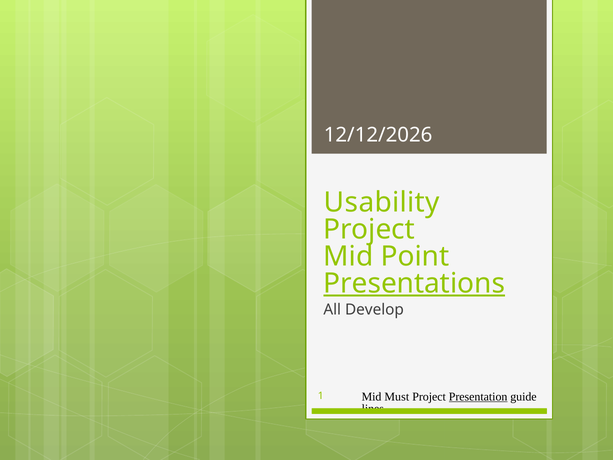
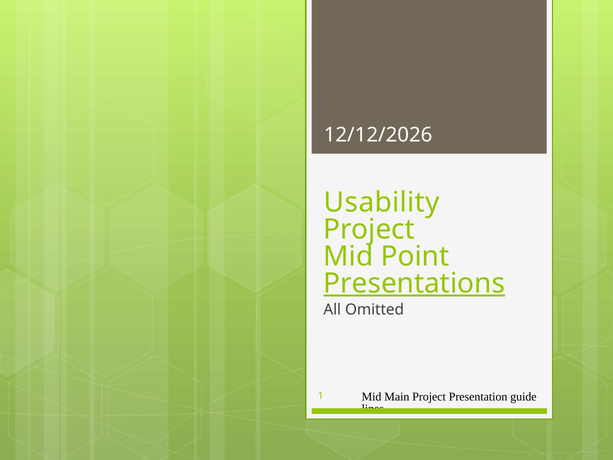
Develop: Develop -> Omitted
Must: Must -> Main
Presentation underline: present -> none
